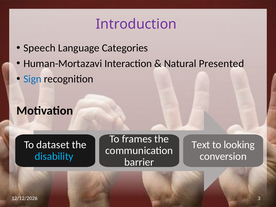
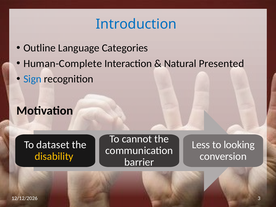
Introduction colour: purple -> blue
Speech: Speech -> Outline
Human-Mortazavi: Human-Mortazavi -> Human-Complete
frames: frames -> cannot
Text: Text -> Less
disability colour: light blue -> yellow
